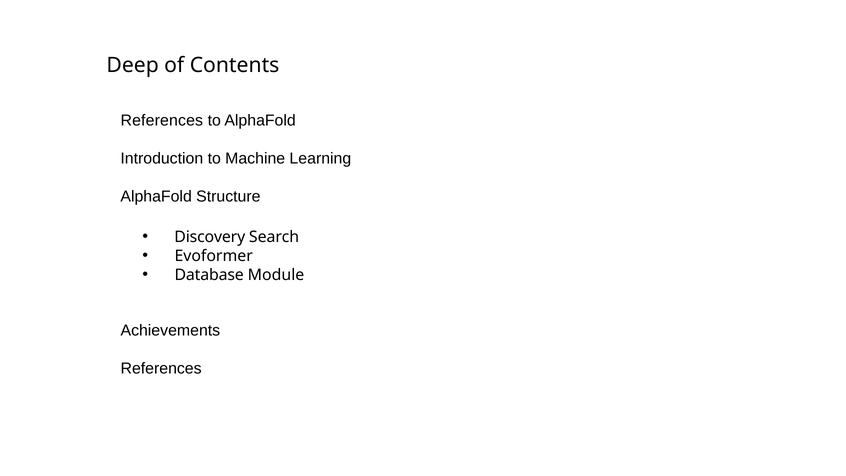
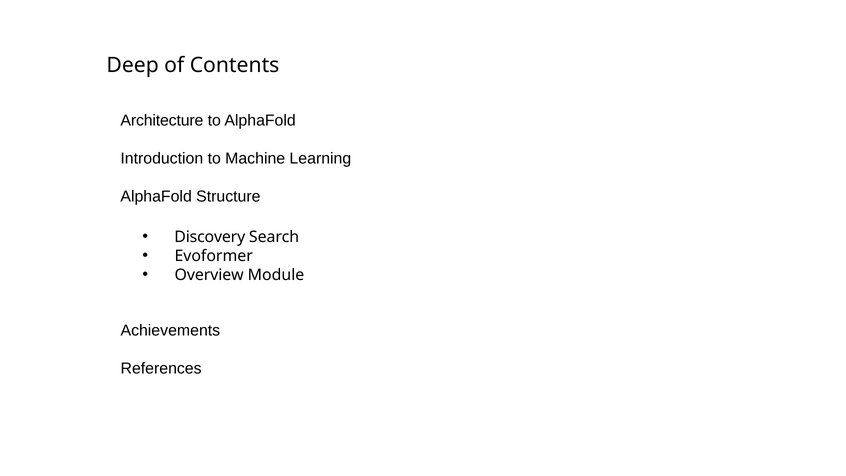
References at (162, 120): References -> Architecture
Database: Database -> Overview
